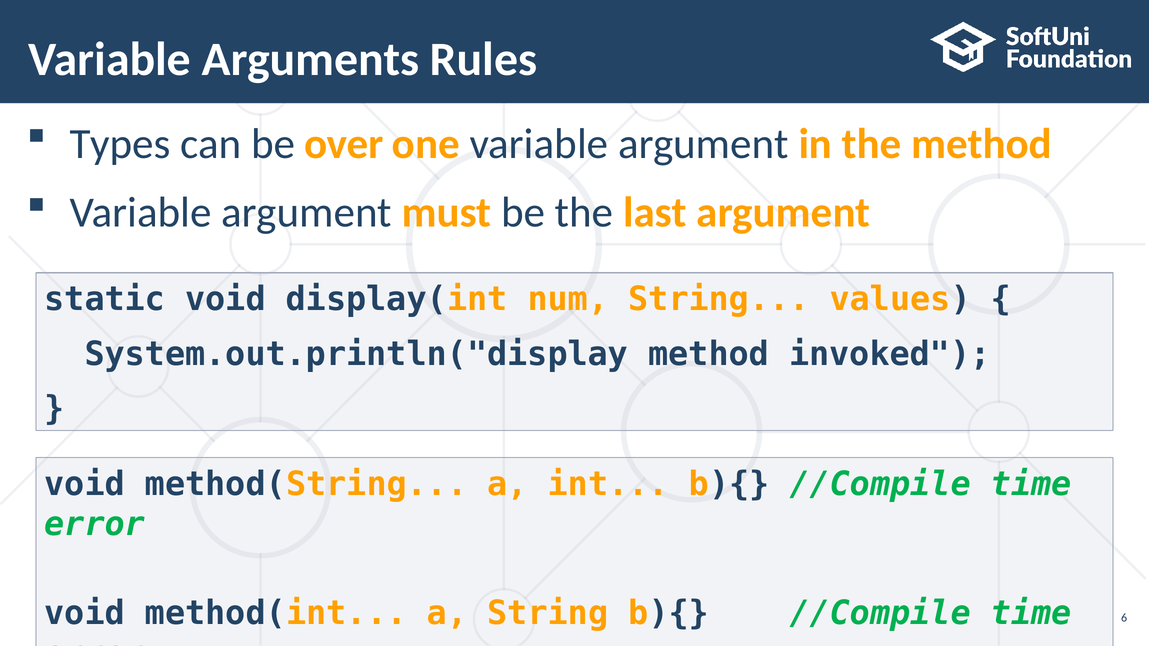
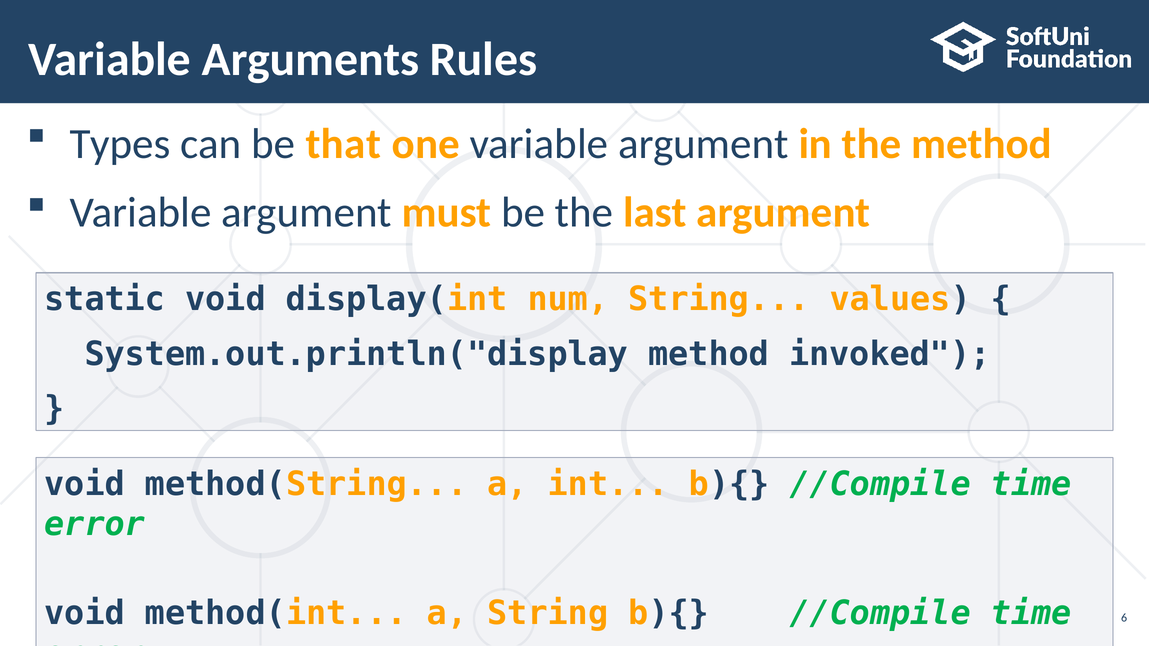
over: over -> that
